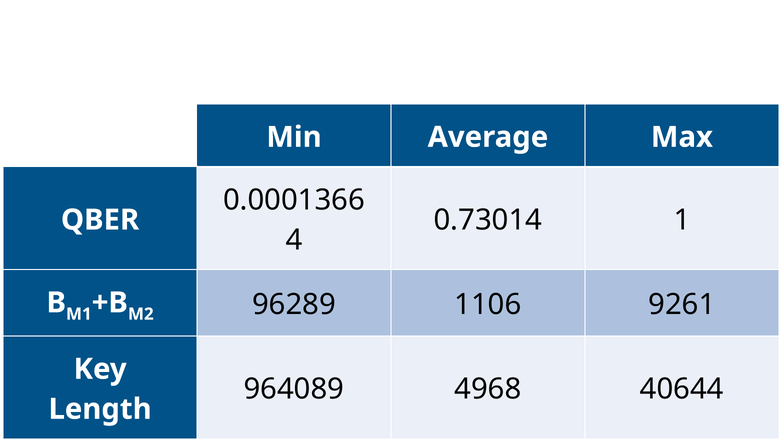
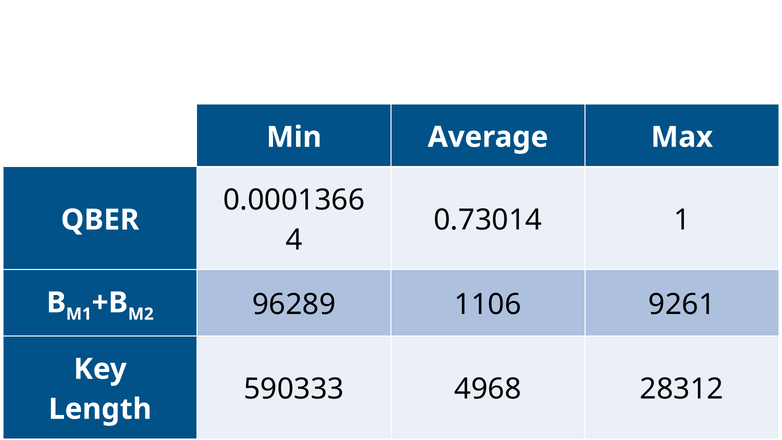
964089: 964089 -> 590333
40644: 40644 -> 28312
